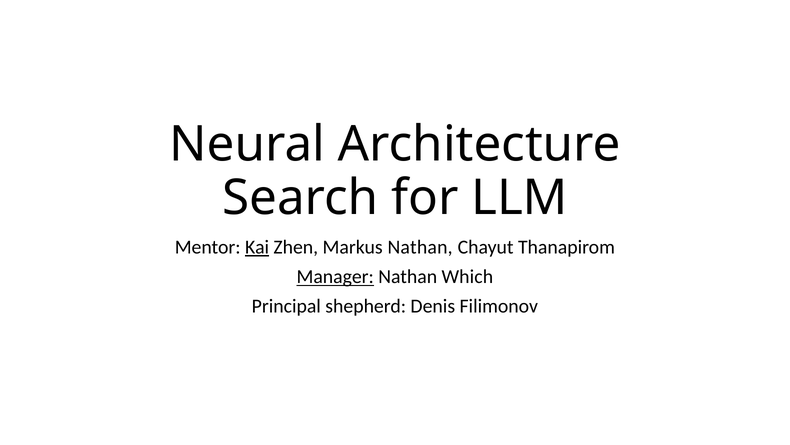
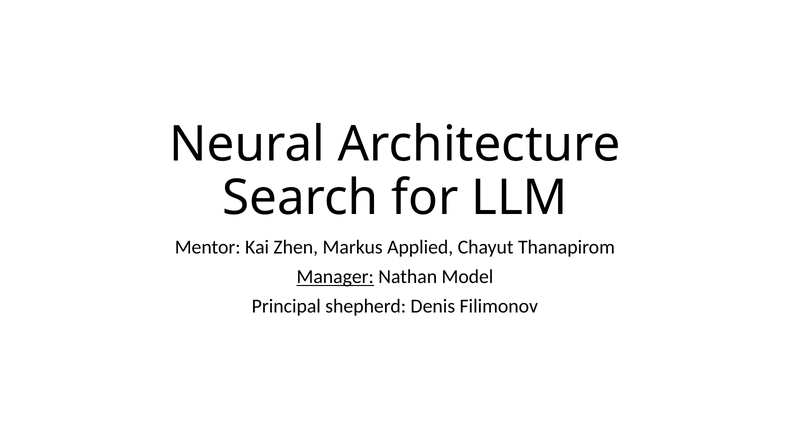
Kai underline: present -> none
Markus Nathan: Nathan -> Applied
Which: Which -> Model
